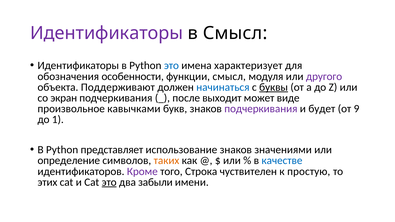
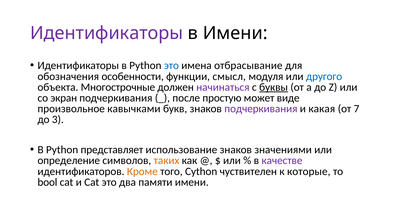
в Смысл: Смысл -> Имени
характеризует: характеризует -> отбрасывание
другого colour: purple -> blue
Поддерживают: Поддерживают -> Многострочные
начинаться colour: blue -> purple
выходит: выходит -> простую
будет: будет -> какая
9: 9 -> 7
1: 1 -> 3
качестве colour: blue -> purple
Кроме colour: purple -> orange
Строка: Строка -> Cython
простую: простую -> которые
этих: этих -> bool
это at (109, 182) underline: present -> none
забыли: забыли -> памяти
